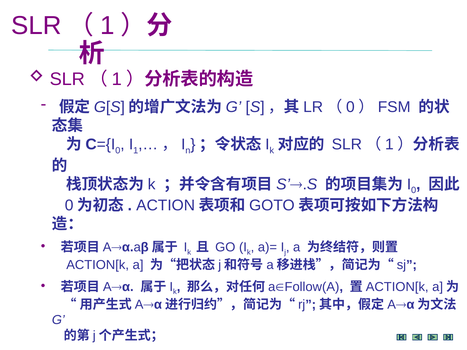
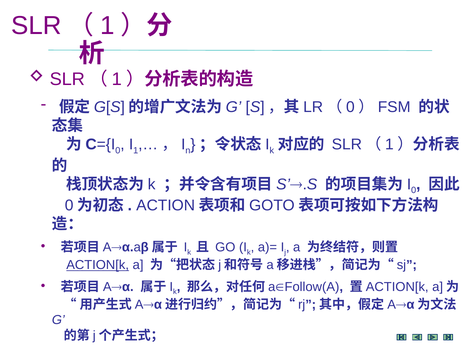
ACTION[k underline: none -> present
